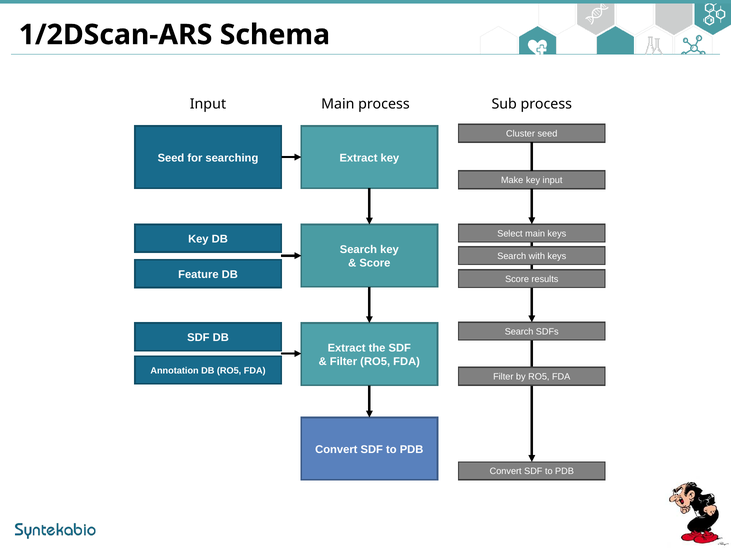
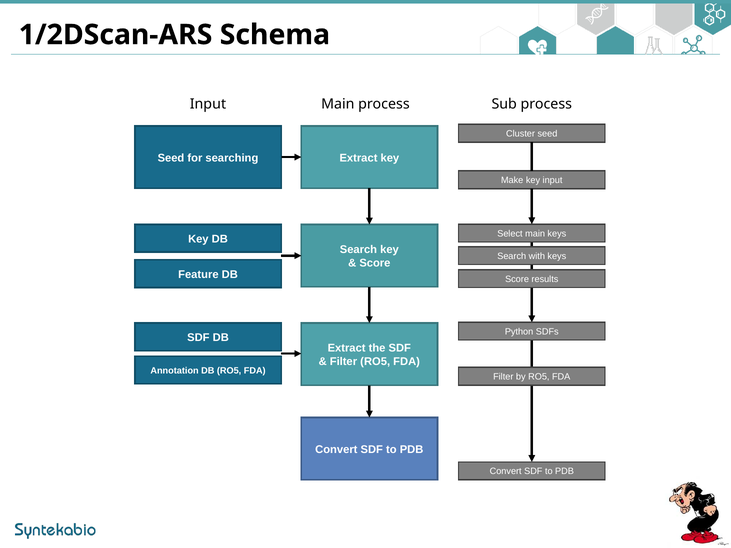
Search at (519, 332): Search -> Python
